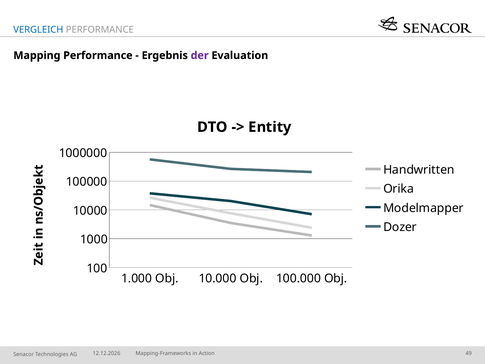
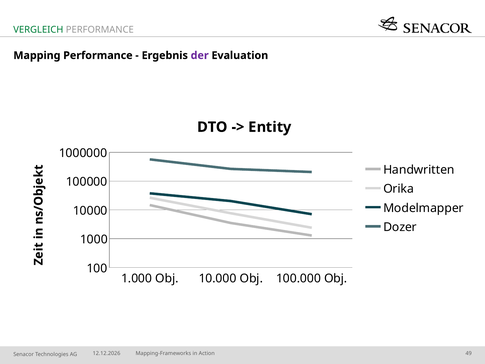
VERGLEICH colour: blue -> green
